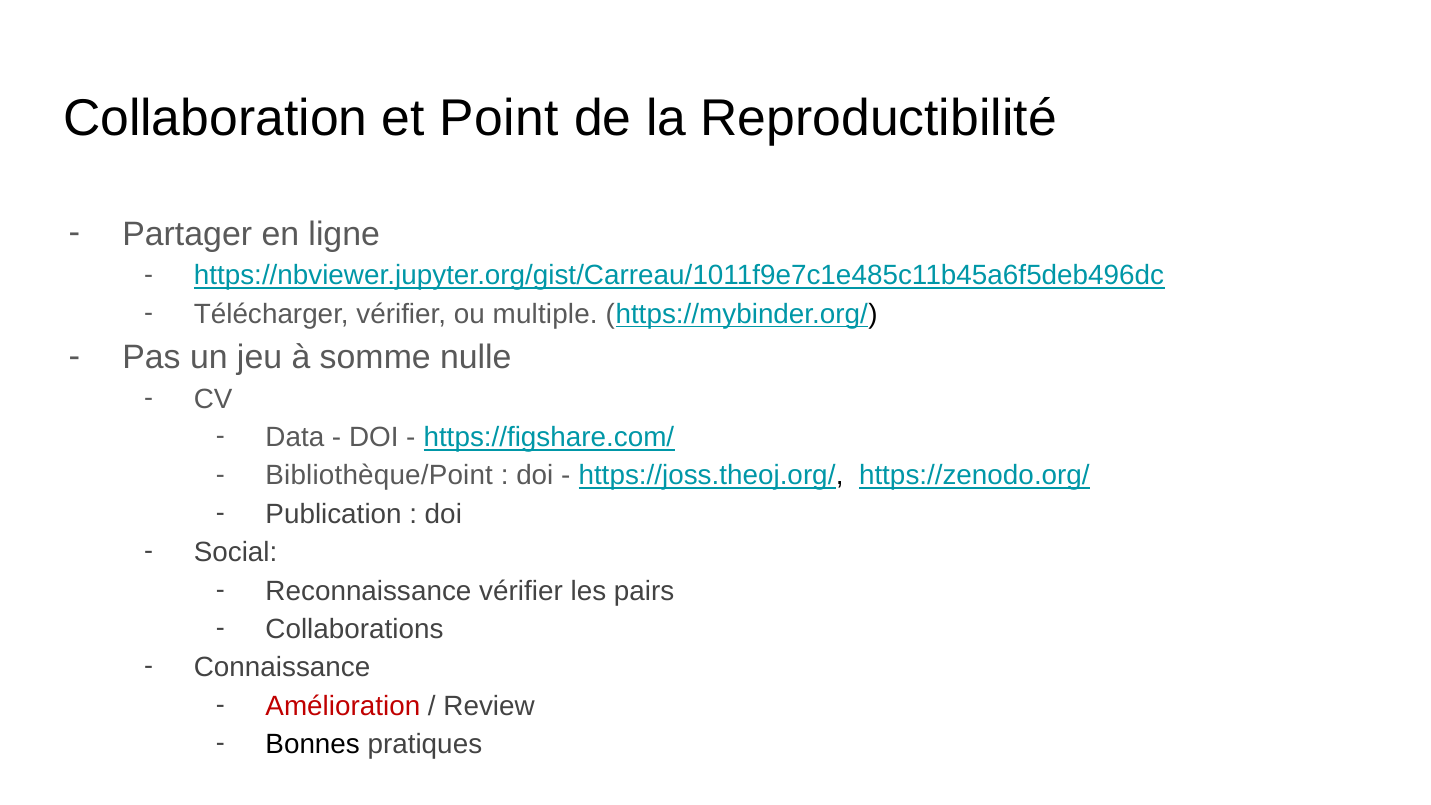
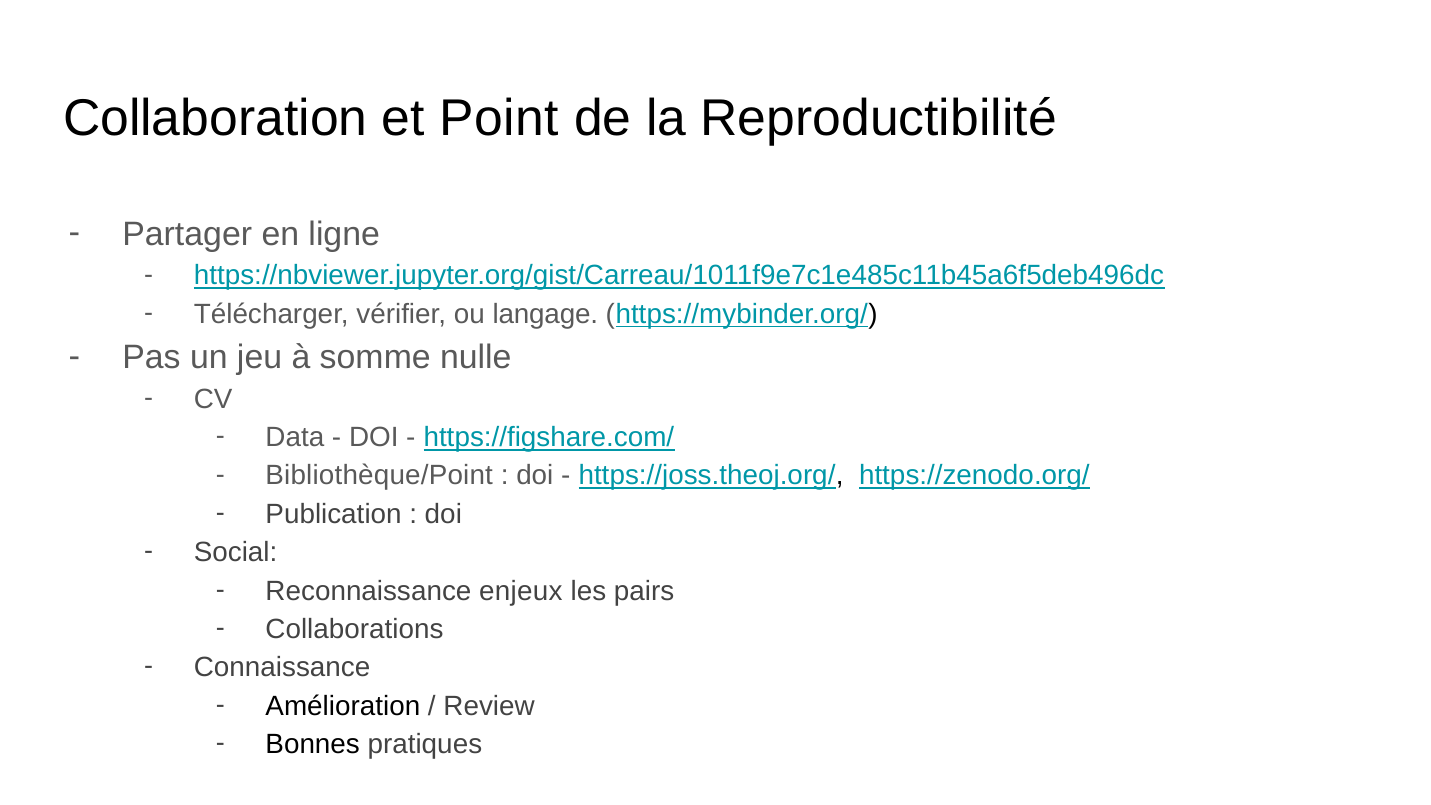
multiple: multiple -> langage
Reconnaissance vérifier: vérifier -> enjeux
Amélioration colour: red -> black
